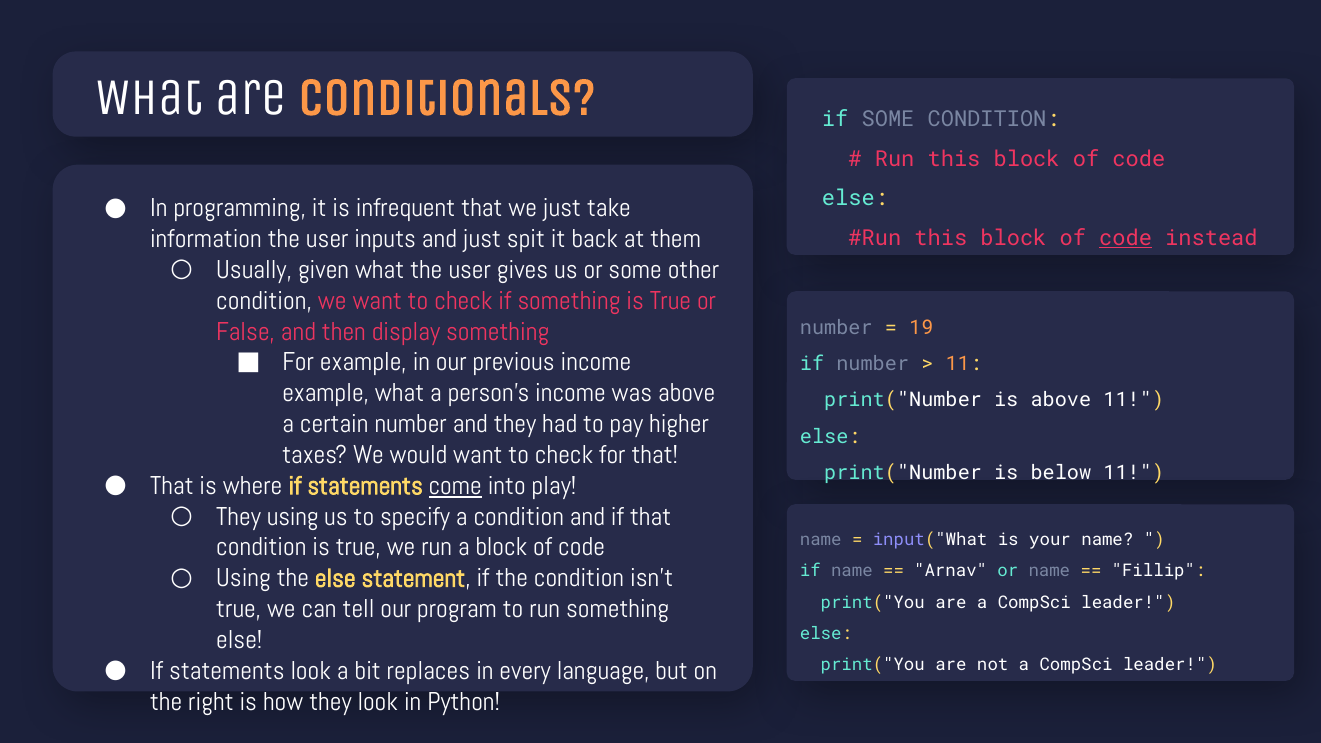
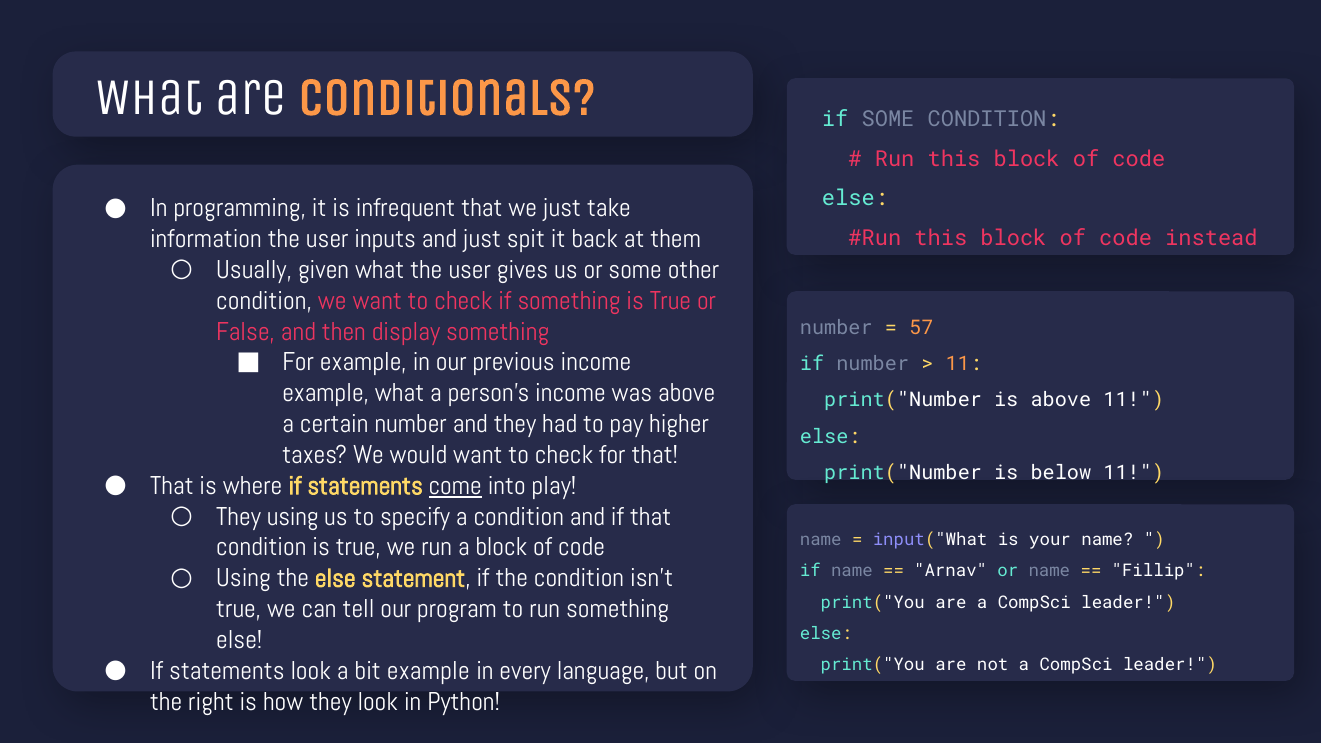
code at (1126, 238) underline: present -> none
19: 19 -> 57
bit replaces: replaces -> example
